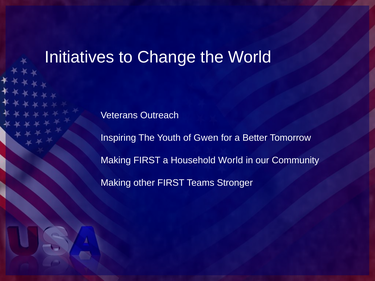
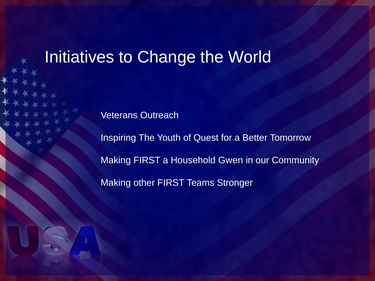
Gwen: Gwen -> Quest
Household World: World -> Gwen
